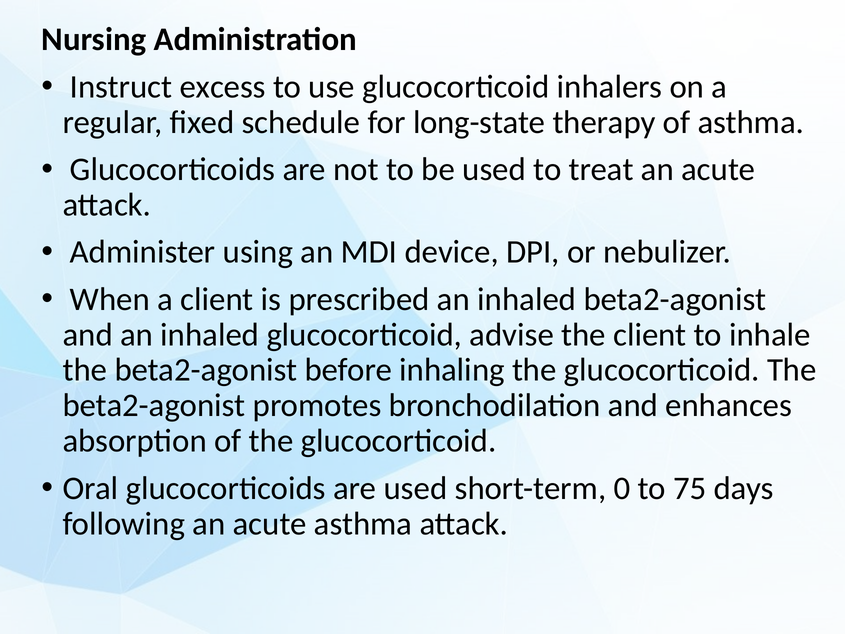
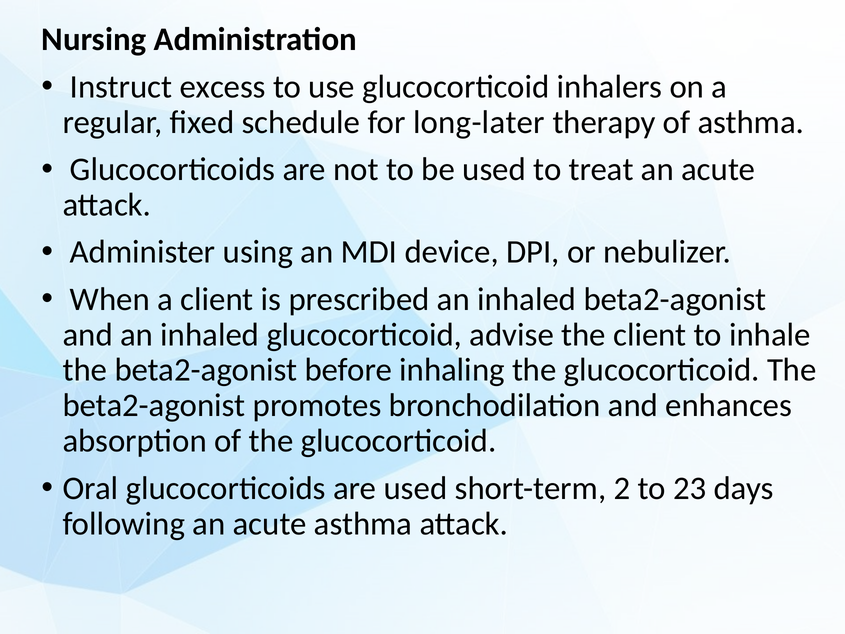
long-state: long-state -> long-later
0: 0 -> 2
75: 75 -> 23
